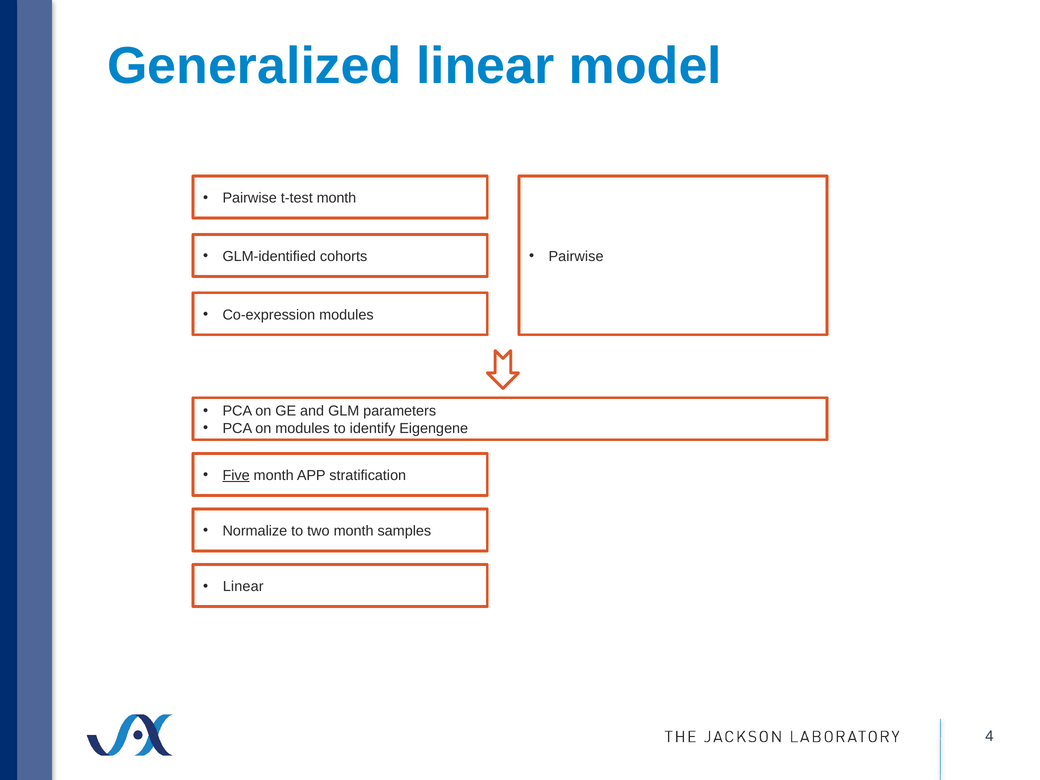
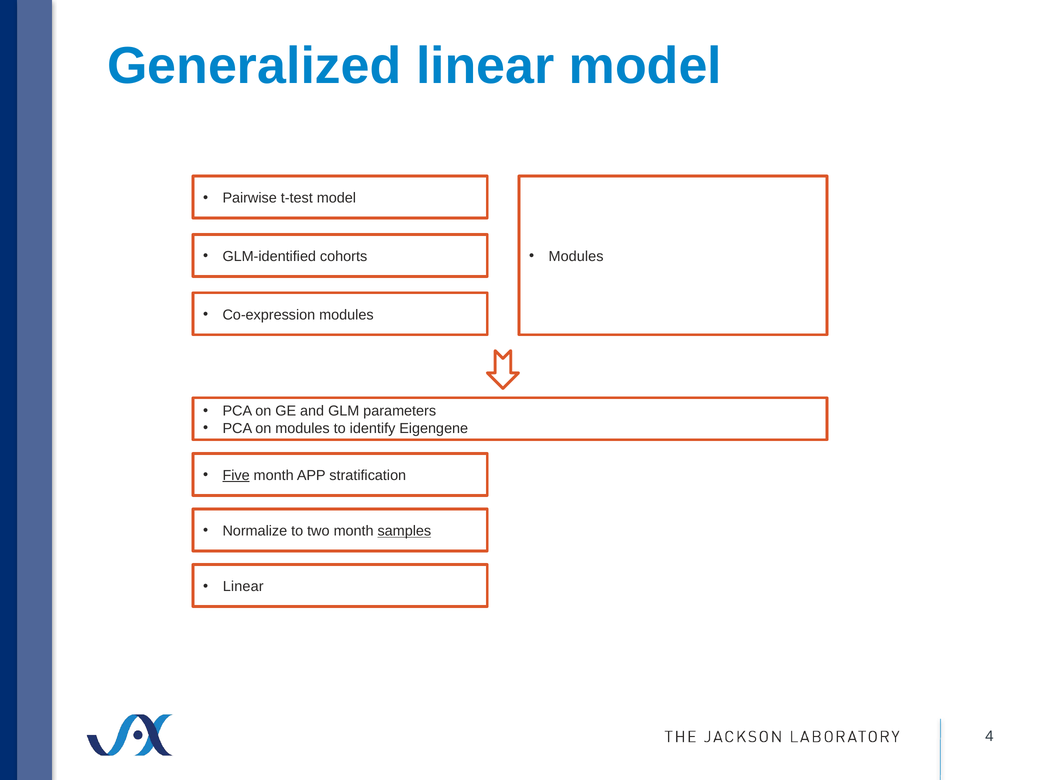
t-test month: month -> model
Pairwise at (576, 256): Pairwise -> Modules
samples underline: none -> present
